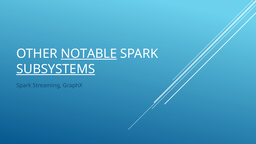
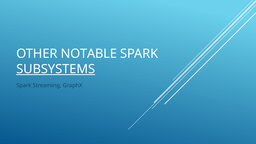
NOTABLE underline: present -> none
